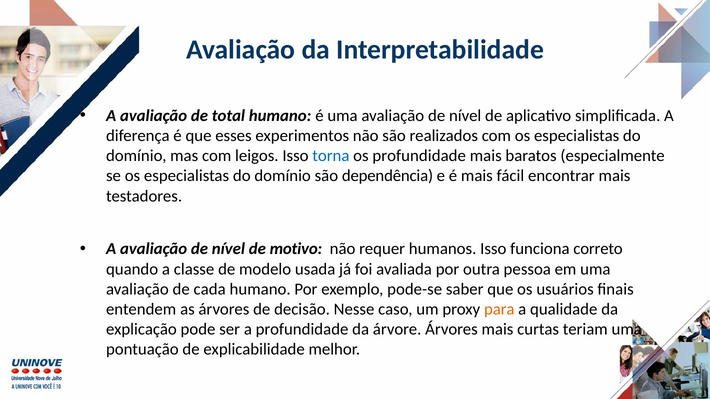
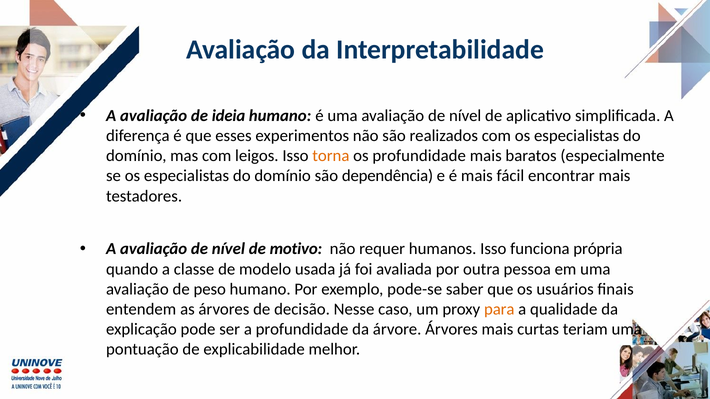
total: total -> ideia
torna colour: blue -> orange
correto: correto -> própria
cada: cada -> peso
